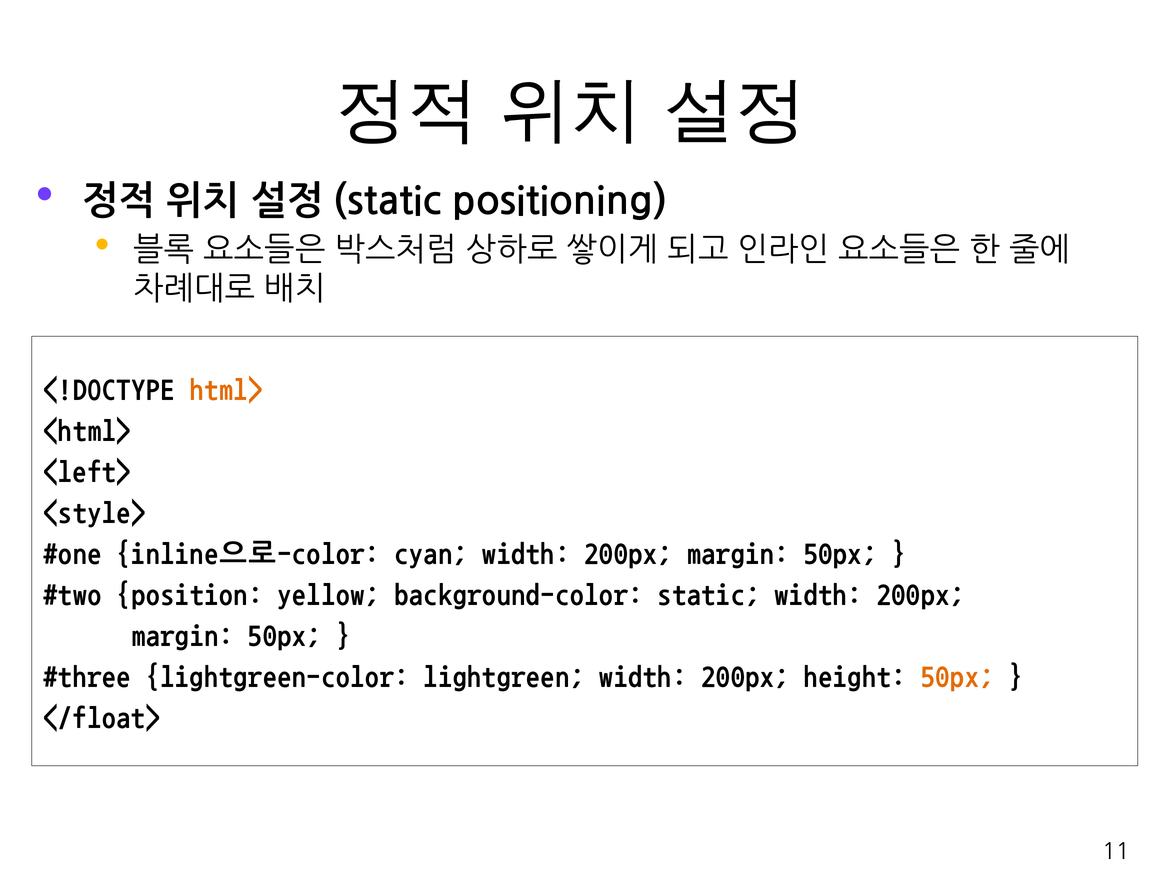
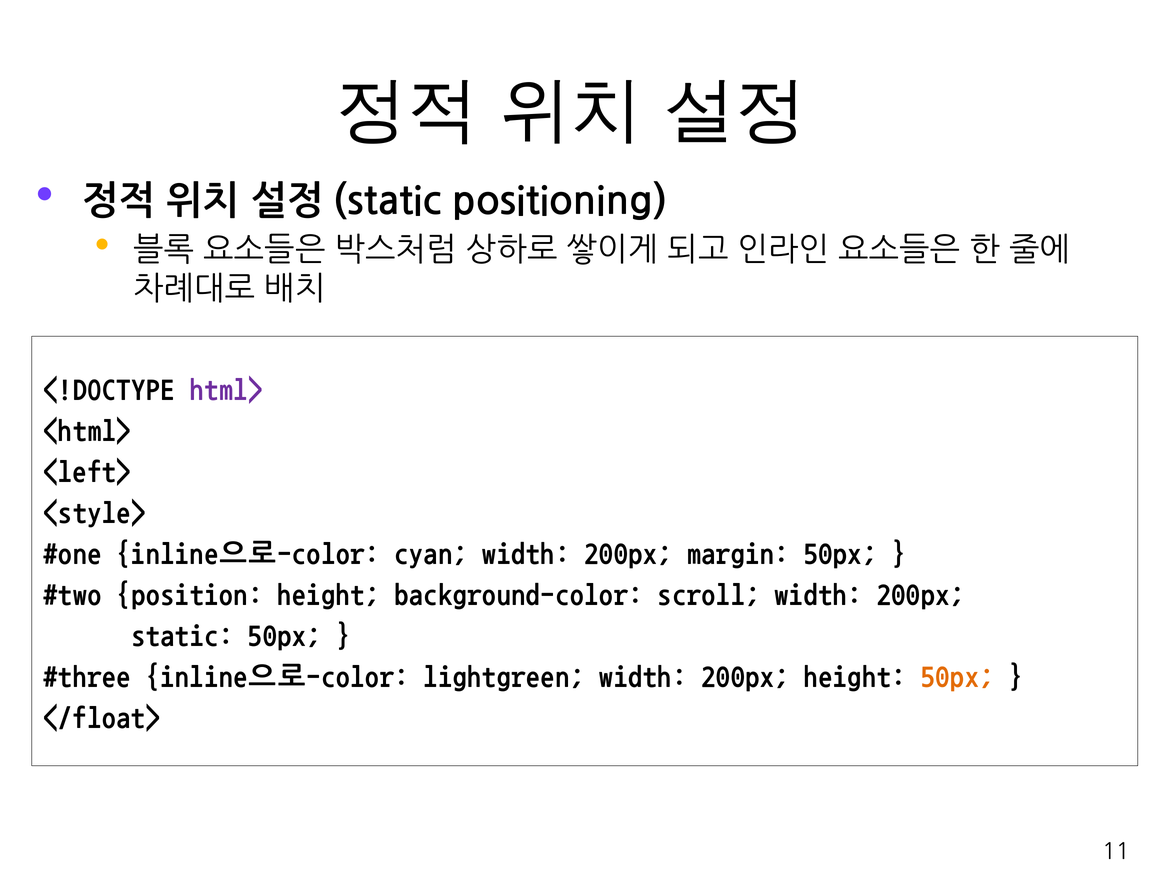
html> colour: orange -> purple
position yellow: yellow -> height
static: static -> scroll
margin at (182, 635): margin -> static
lightgreen-color at (277, 676): lightgreen-color -> inline으로-color
